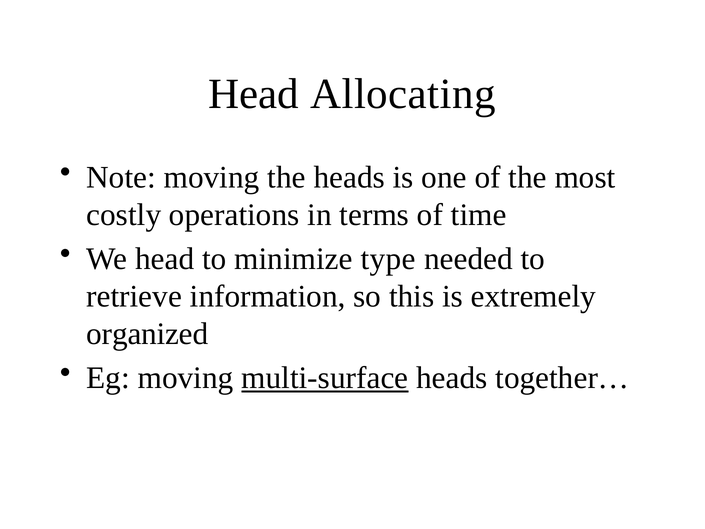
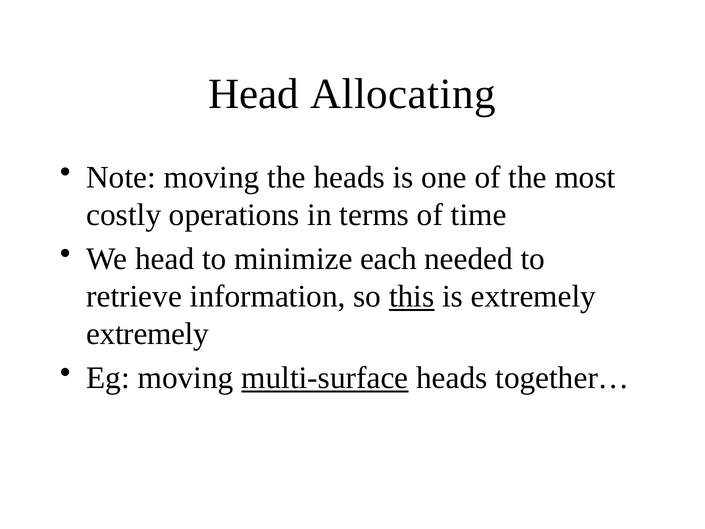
type: type -> each
this underline: none -> present
organized at (147, 334): organized -> extremely
